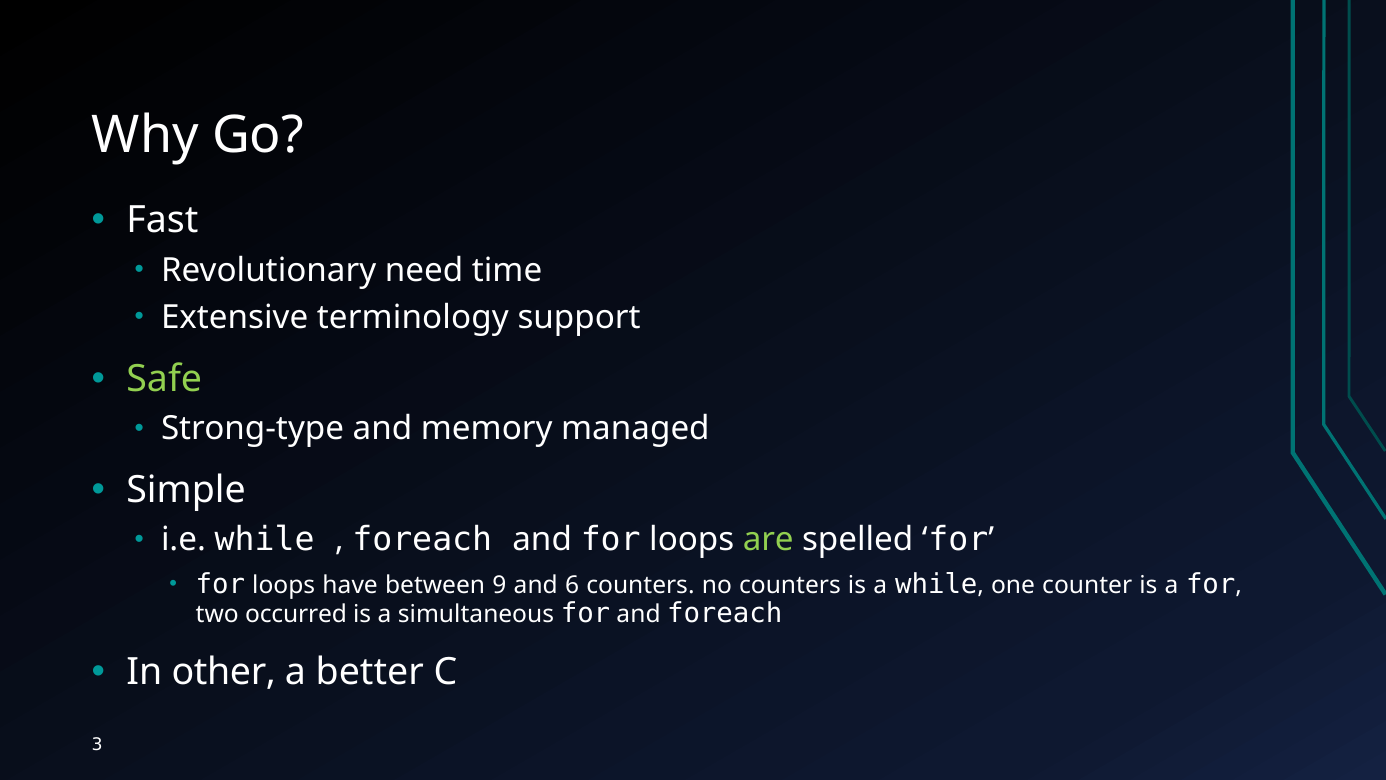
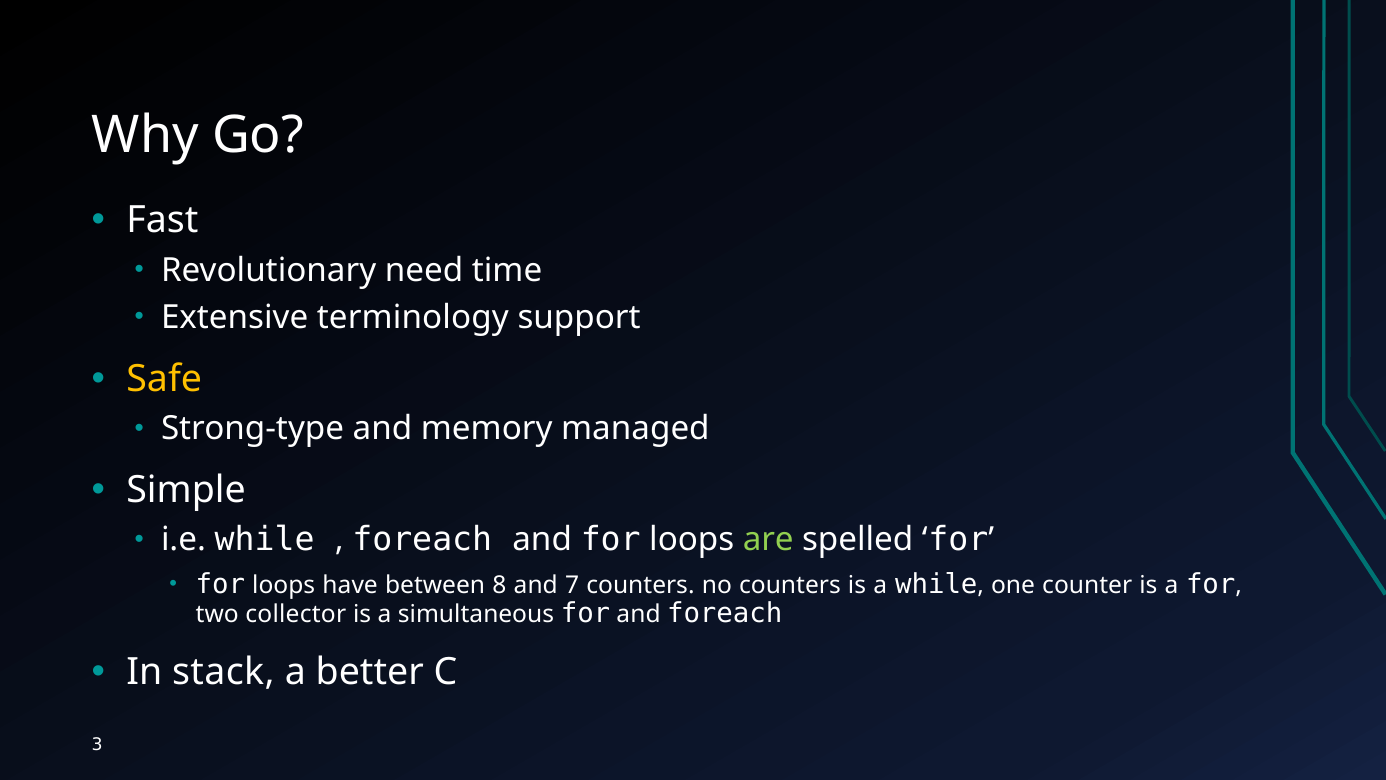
Safe colour: light green -> yellow
9: 9 -> 8
6: 6 -> 7
occurred: occurred -> collector
other: other -> stack
